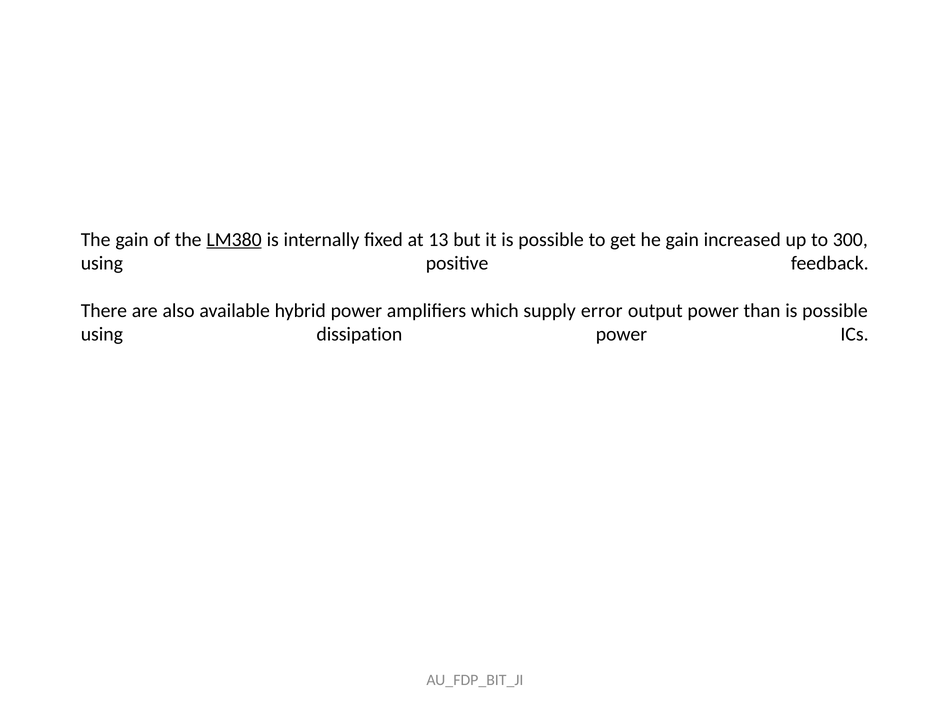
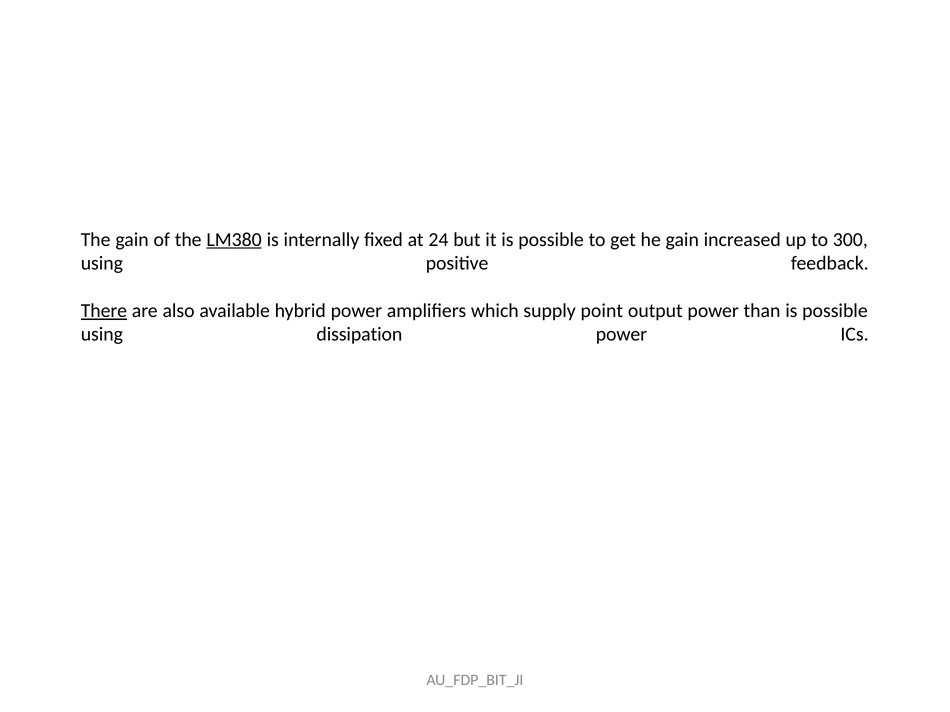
13: 13 -> 24
There underline: none -> present
error: error -> point
